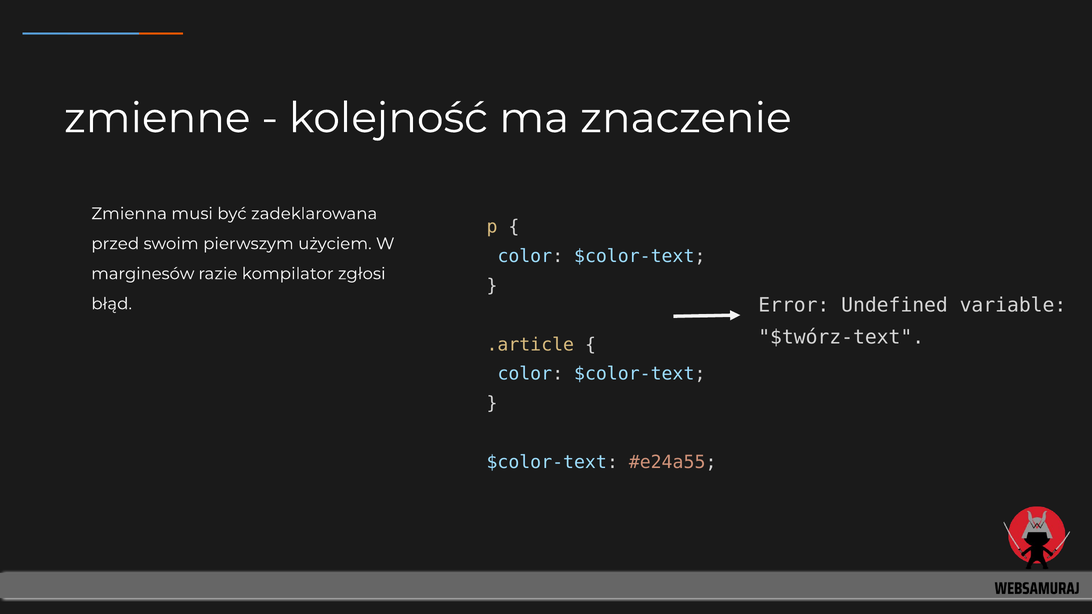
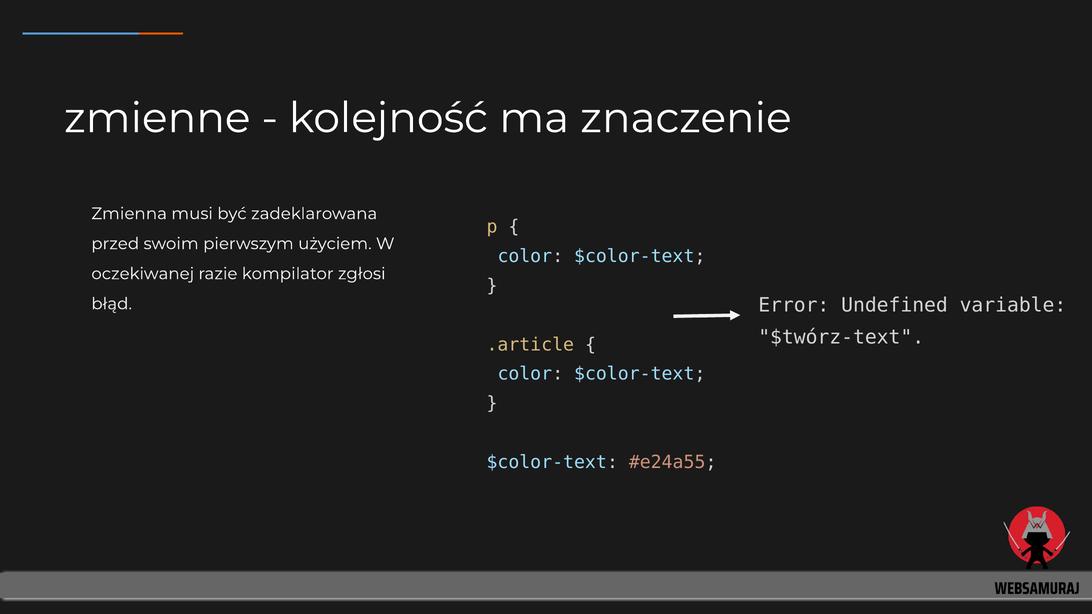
marginesów: marginesów -> oczekiwanej
